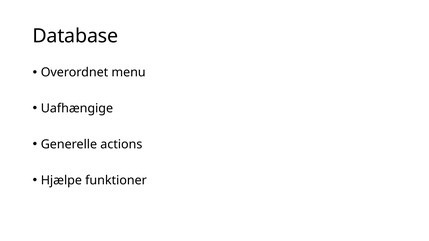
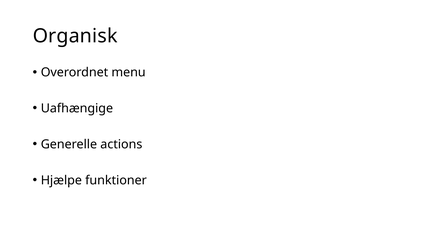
Database: Database -> Organisk
